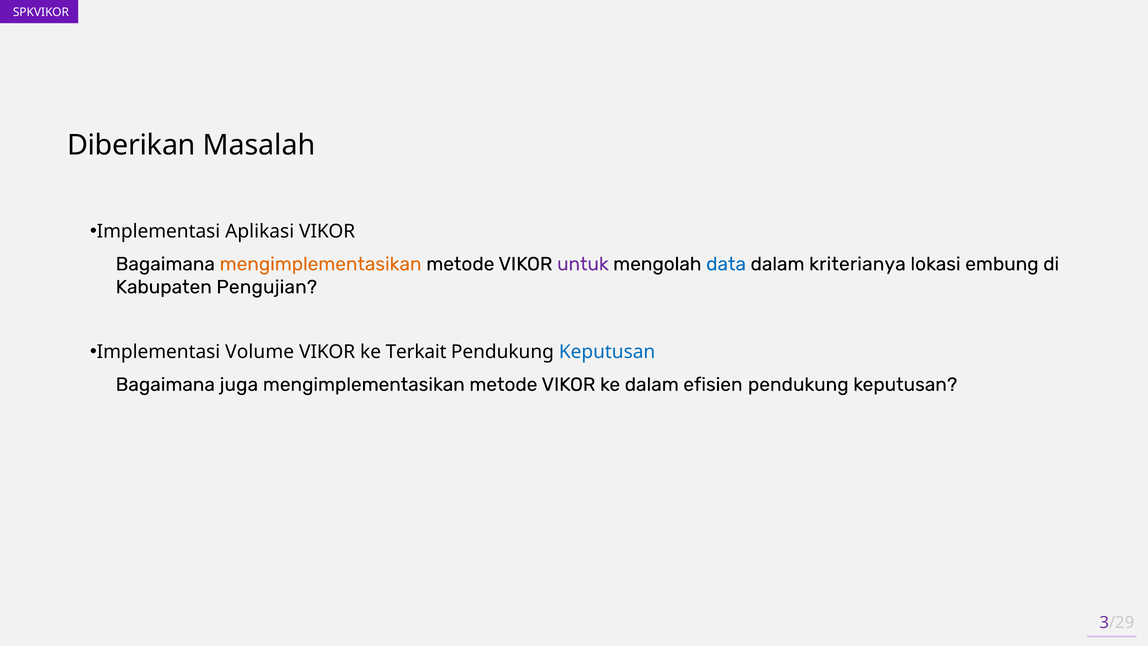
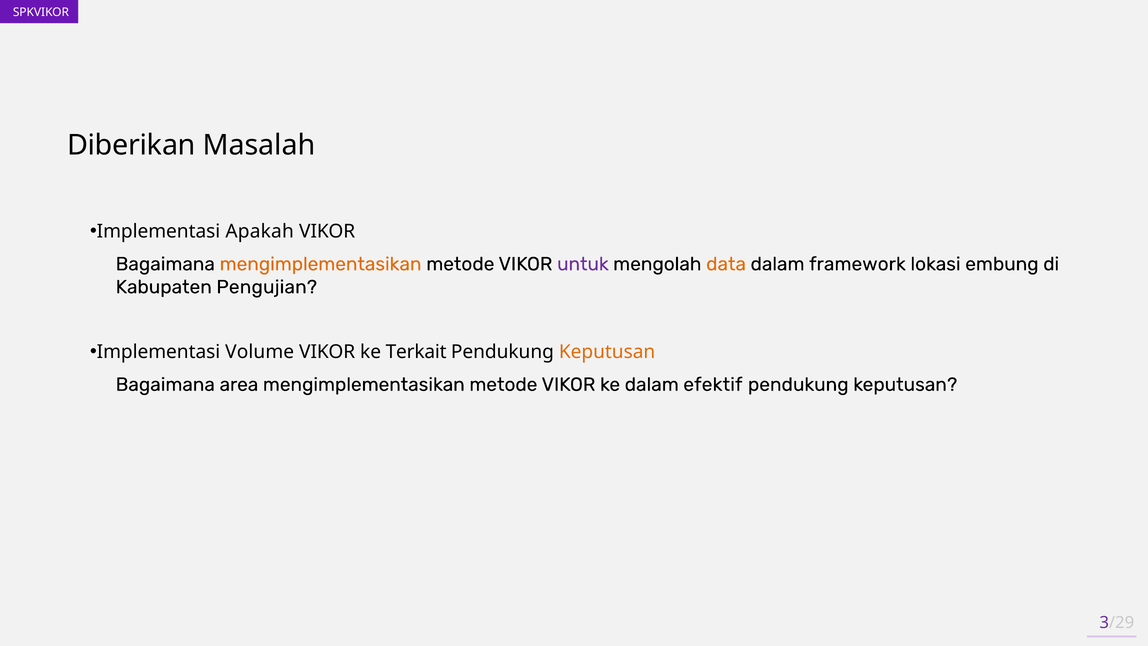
Aplikasi: Aplikasi -> Apakah
data colour: blue -> orange
kriterianya: kriterianya -> framework
Keputusan at (607, 352) colour: blue -> orange
juga: juga -> area
efisien: efisien -> efektif
